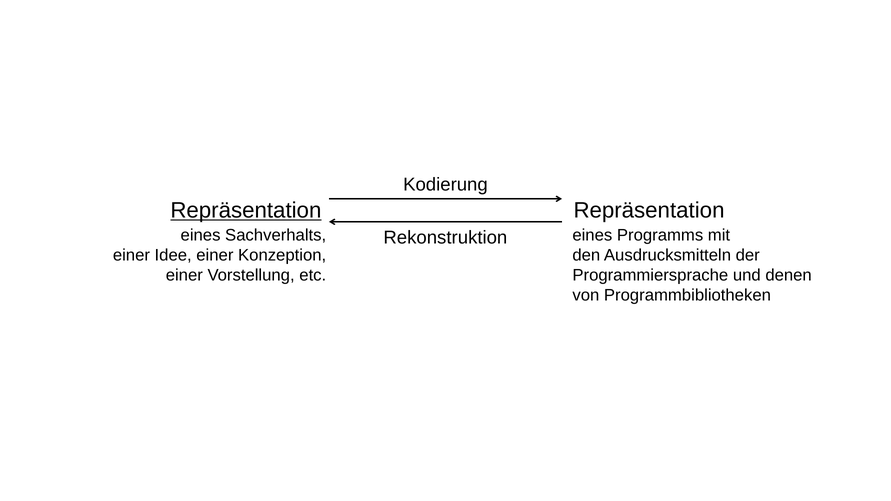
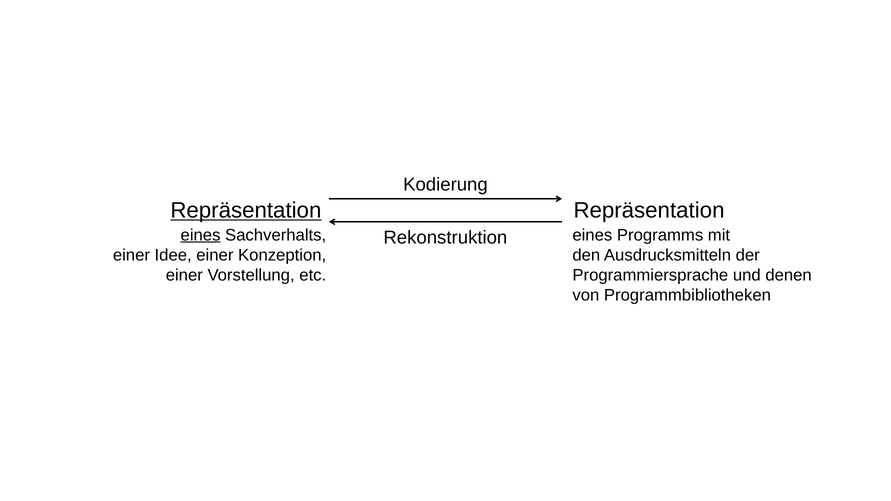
eines at (201, 235) underline: none -> present
